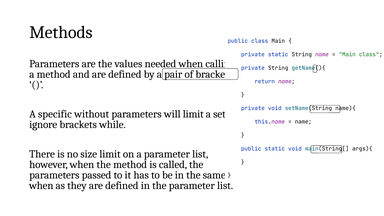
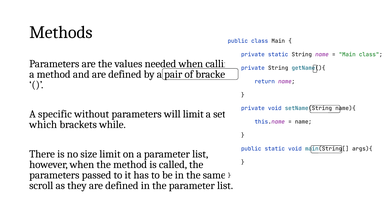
ignore: ignore -> which
when at (41, 186): when -> scroll
